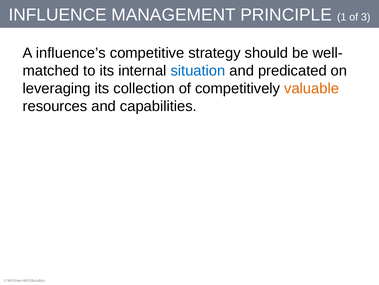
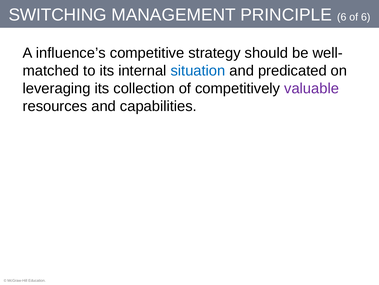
INFLUENCE: INFLUENCE -> SWITCHING
PRINCIPLE 1: 1 -> 6
of 3: 3 -> 6
valuable colour: orange -> purple
